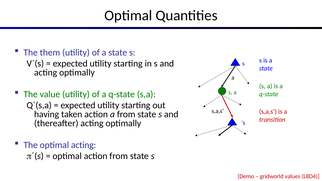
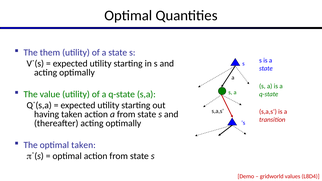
optimal acting: acting -> taken
